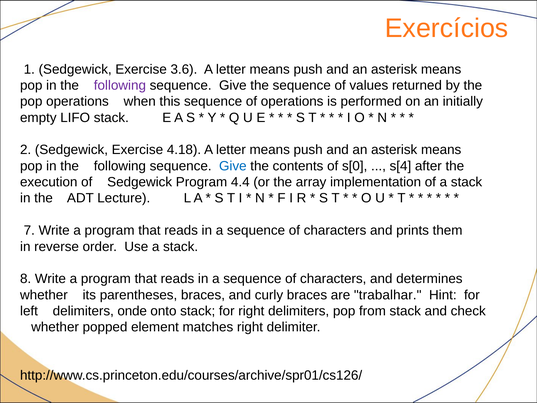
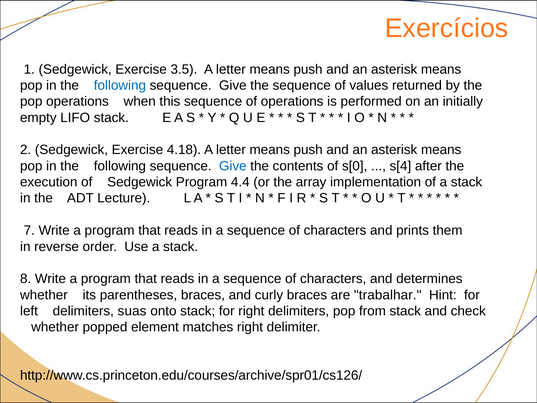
3.6: 3.6 -> 3.5
following at (120, 85) colour: purple -> blue
onde: onde -> suas
